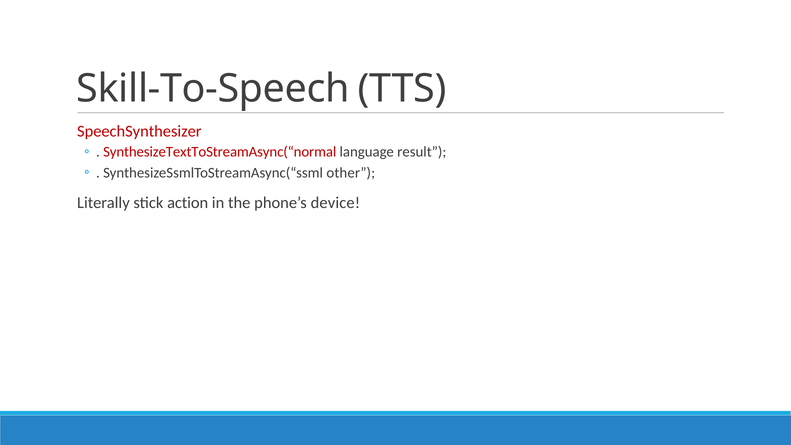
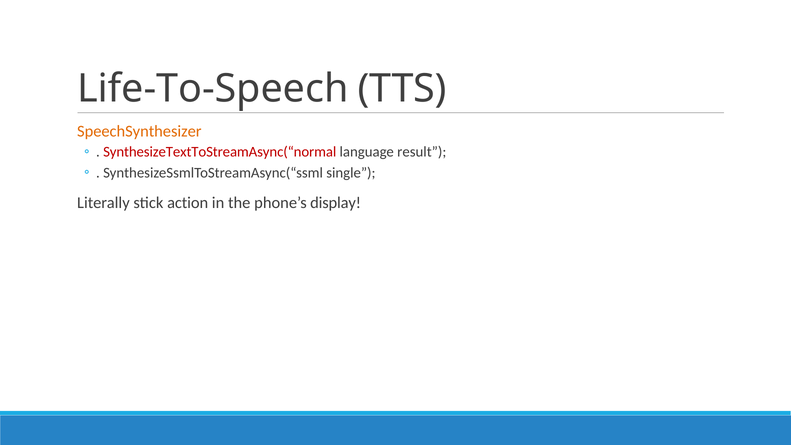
Skill-To-Speech: Skill-To-Speech -> Life-To-Speech
SpeechSynthesizer colour: red -> orange
other: other -> single
device: device -> display
